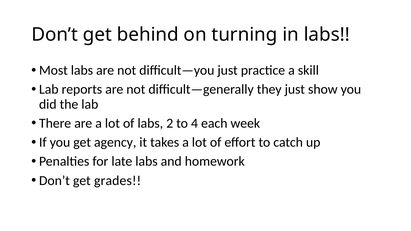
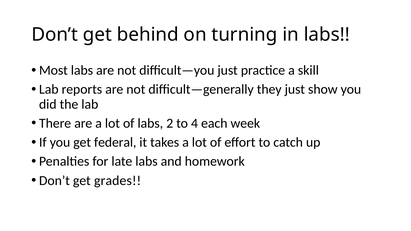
agency: agency -> federal
